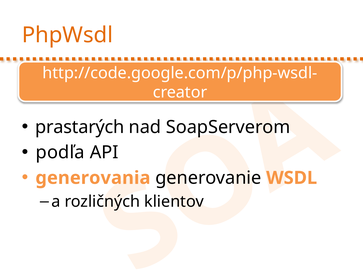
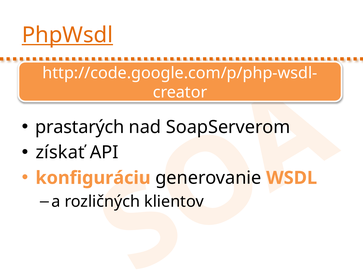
PhpWsdl underline: none -> present
podľa: podľa -> získať
generovania: generovania -> konfiguráciu
